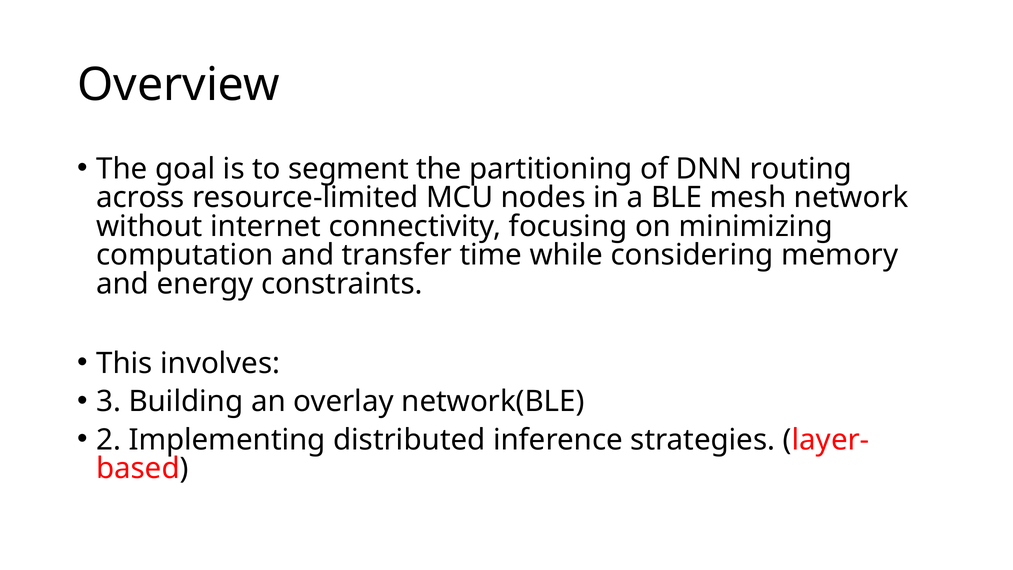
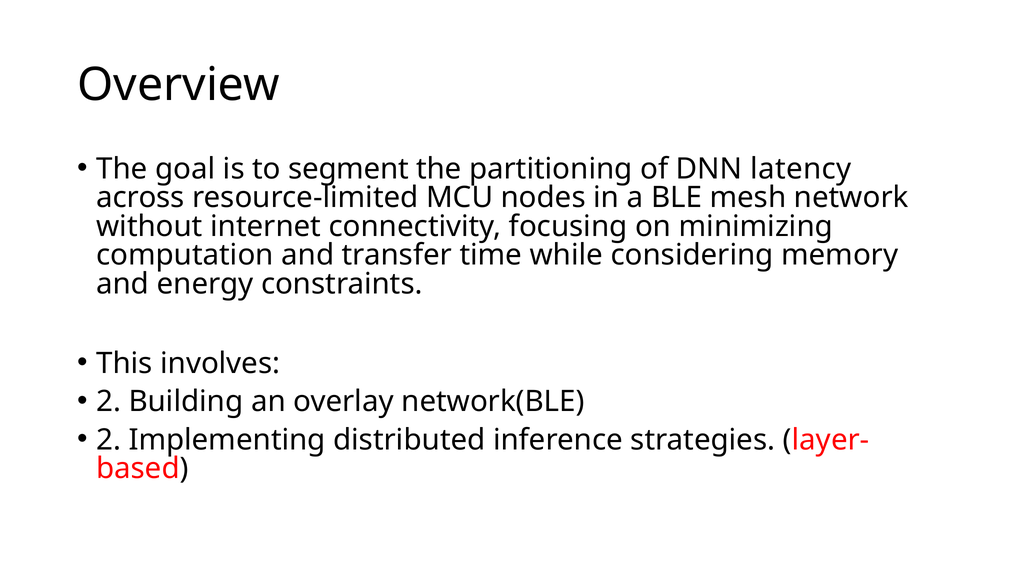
routing: routing -> latency
3 at (109, 402): 3 -> 2
